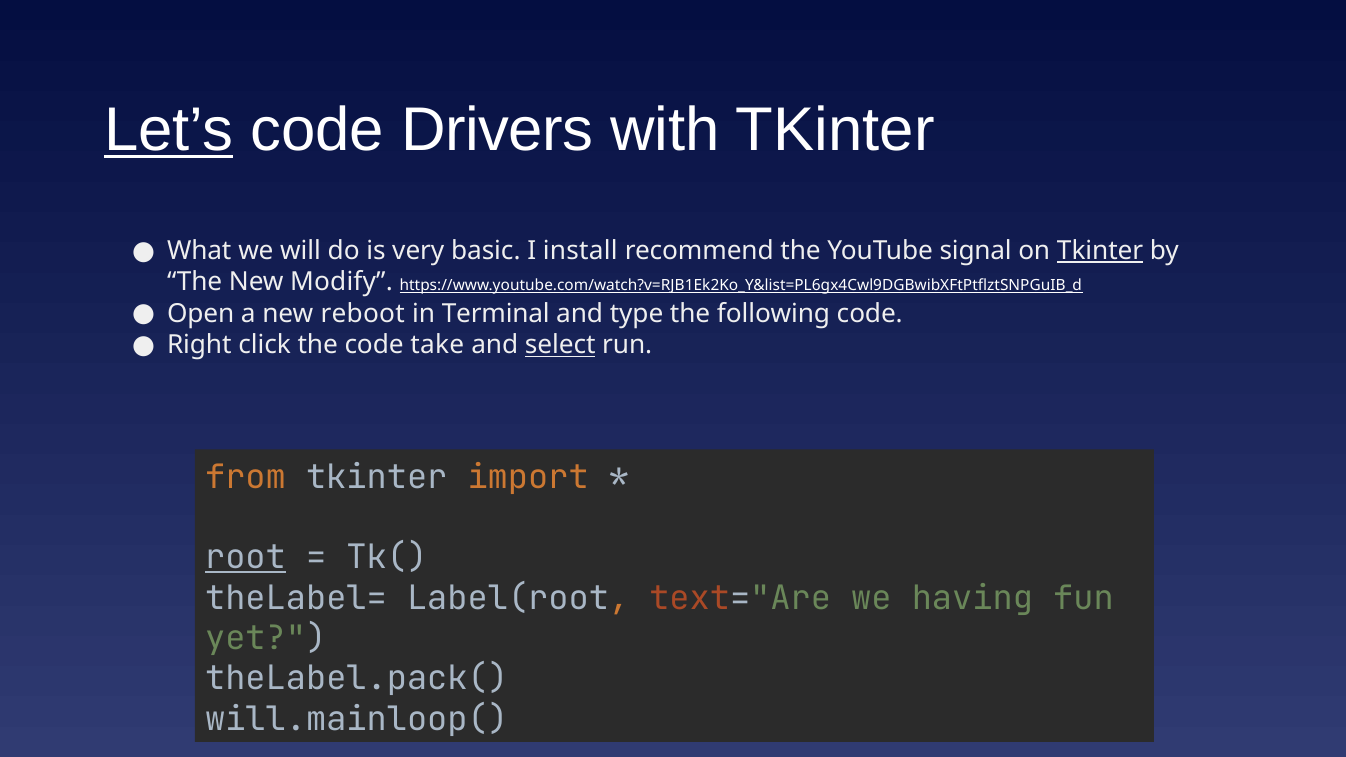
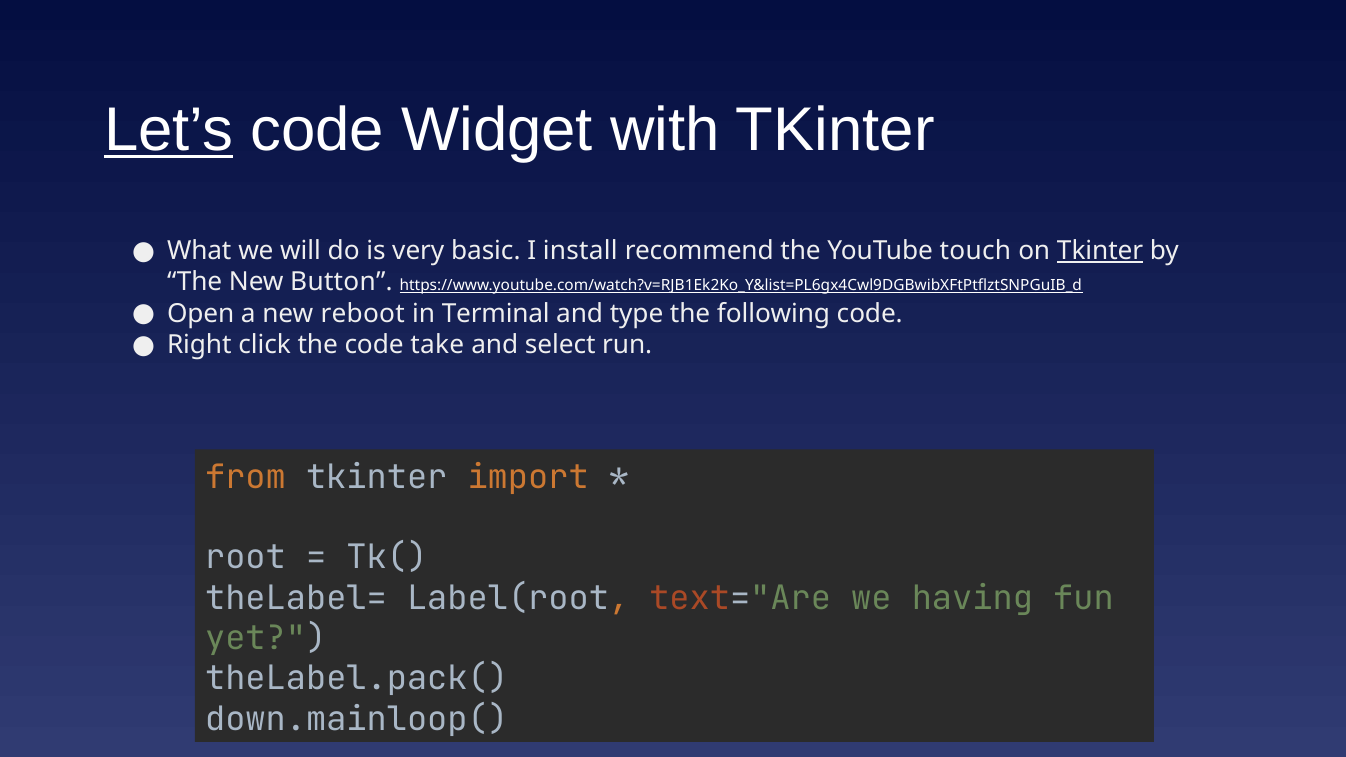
Drivers: Drivers -> Widget
signal: signal -> touch
Modify: Modify -> Button
select underline: present -> none
root underline: present -> none
will.mainloop(: will.mainloop( -> down.mainloop(
